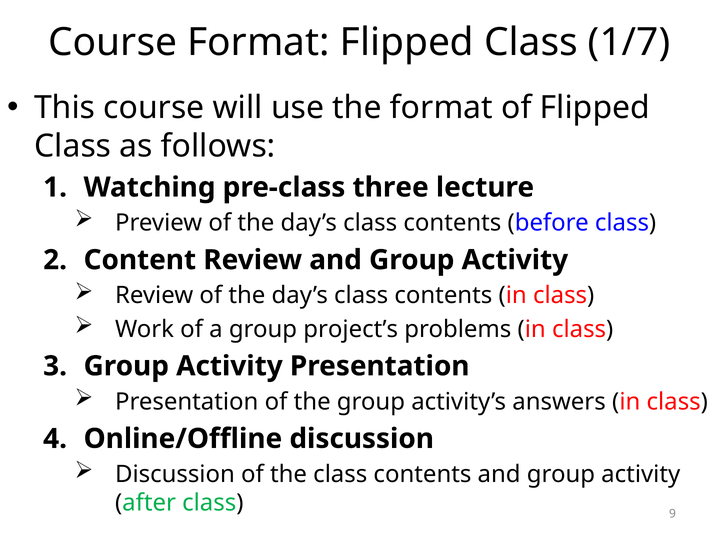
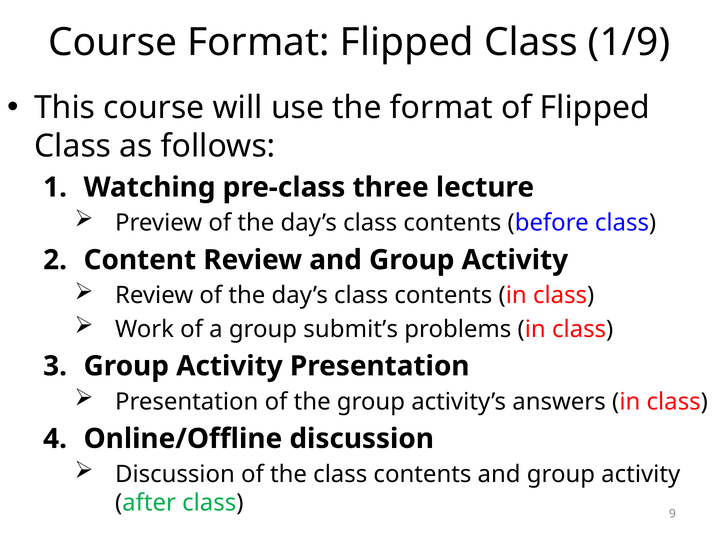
1/7: 1/7 -> 1/9
project’s: project’s -> submit’s
